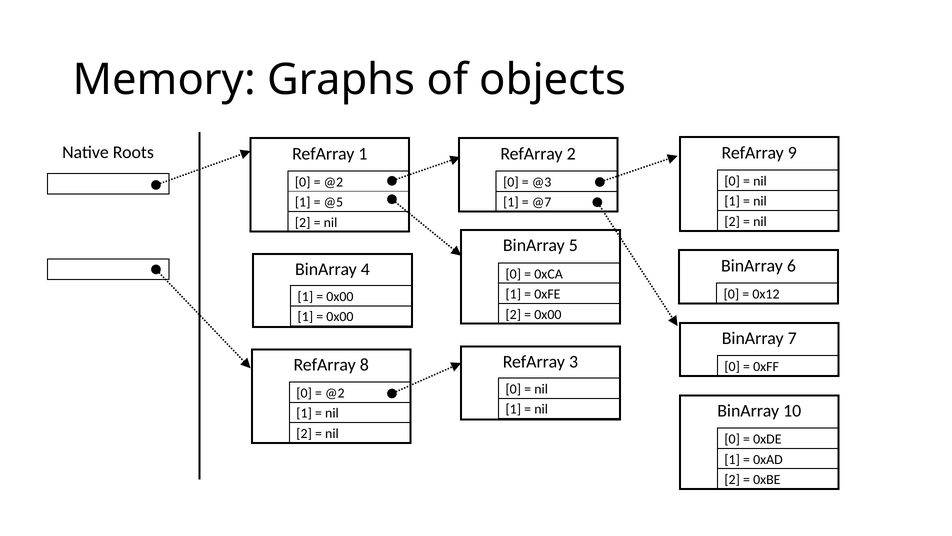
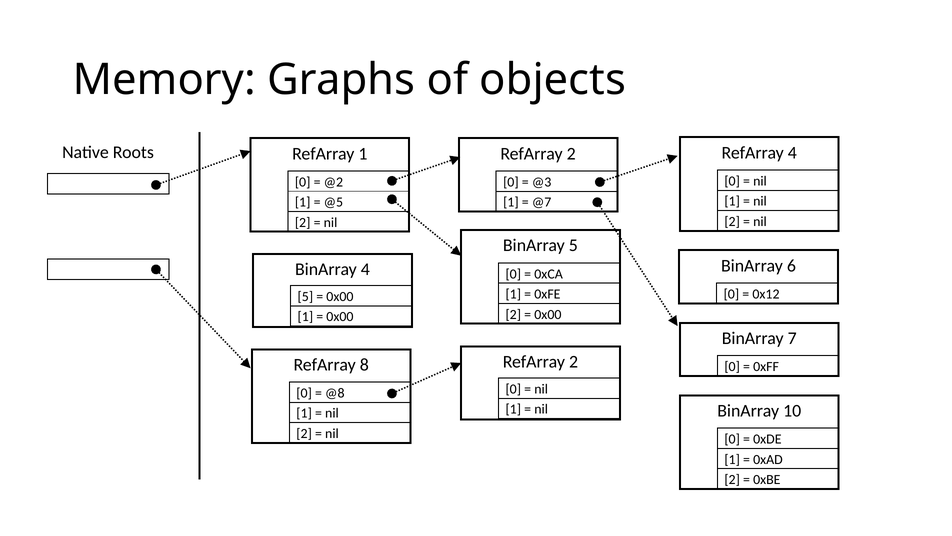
RefArray 9: 9 -> 4
1 at (305, 296): 1 -> 5
3 at (574, 361): 3 -> 2
@2 at (335, 393): @2 -> @8
